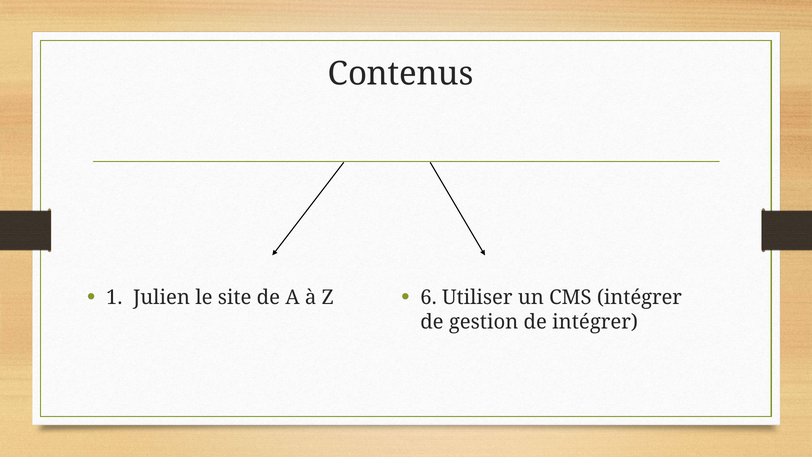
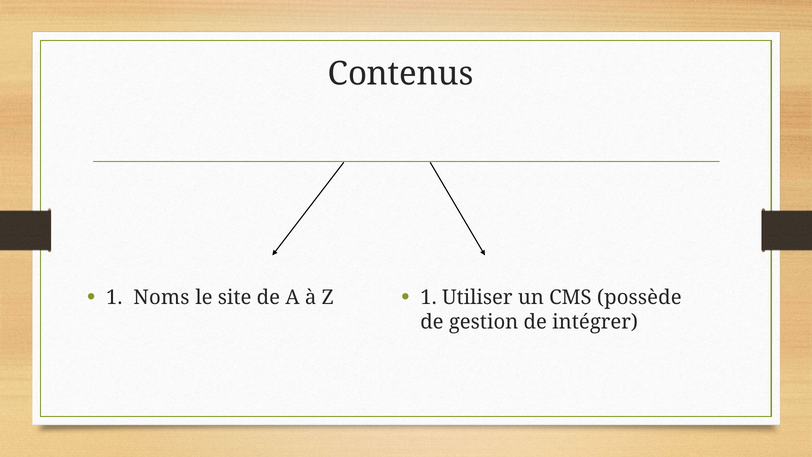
Julien: Julien -> Noms
6 at (429, 297): 6 -> 1
CMS intégrer: intégrer -> possède
